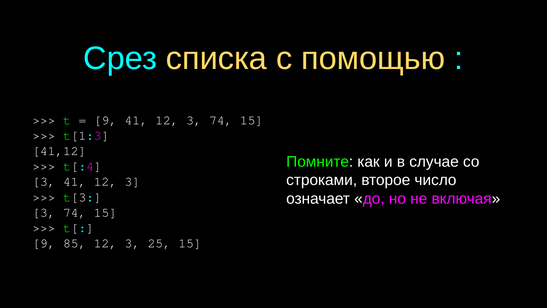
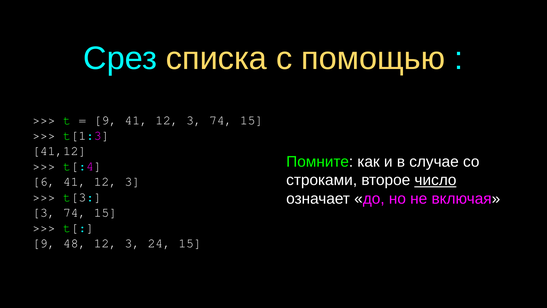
число underline: none -> present
3 at (44, 182): 3 -> 6
85: 85 -> 48
25: 25 -> 24
